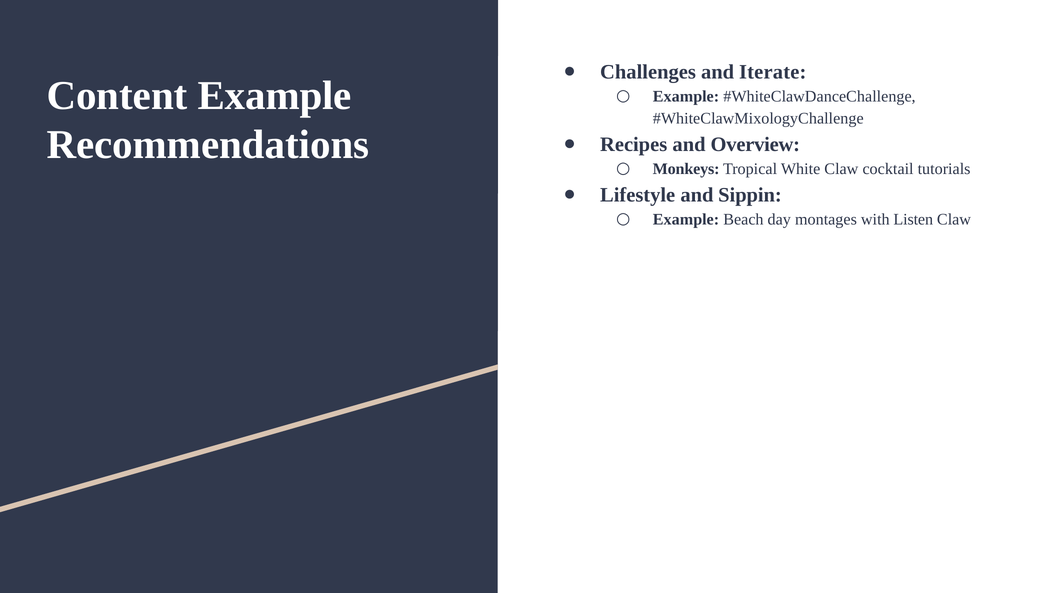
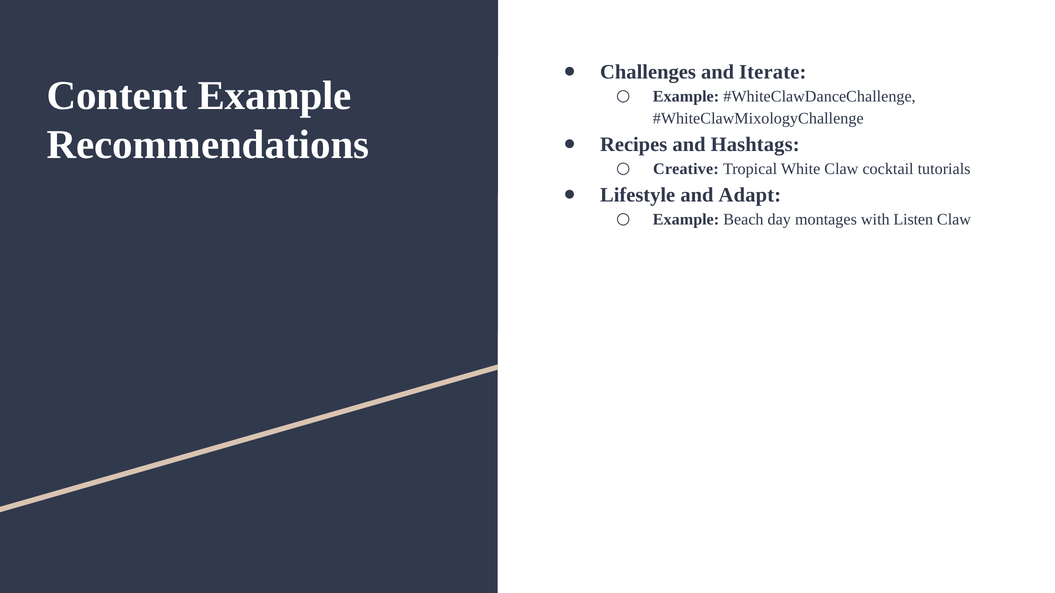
Overview: Overview -> Hashtags
Monkeys: Monkeys -> Creative
Sippin: Sippin -> Adapt
